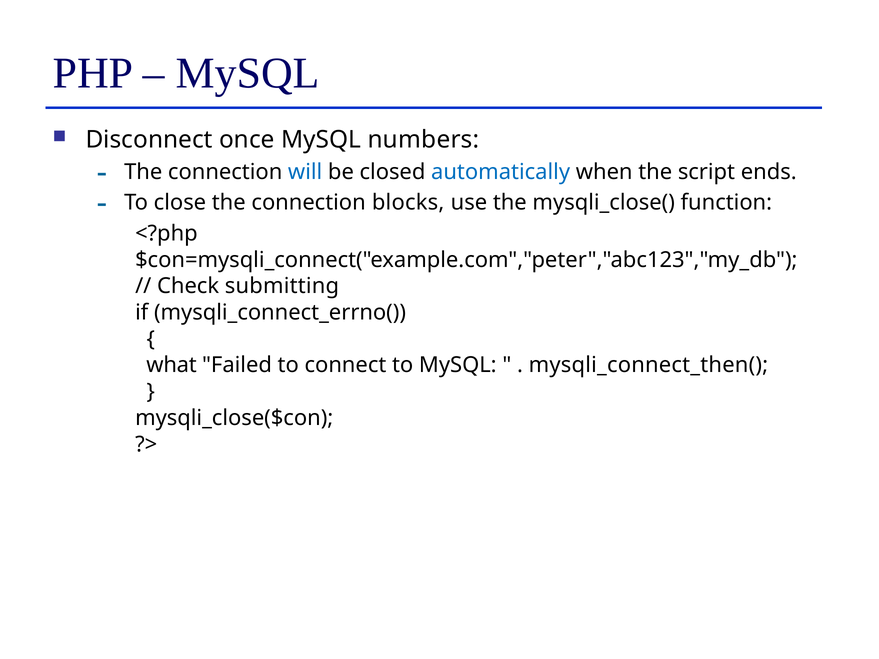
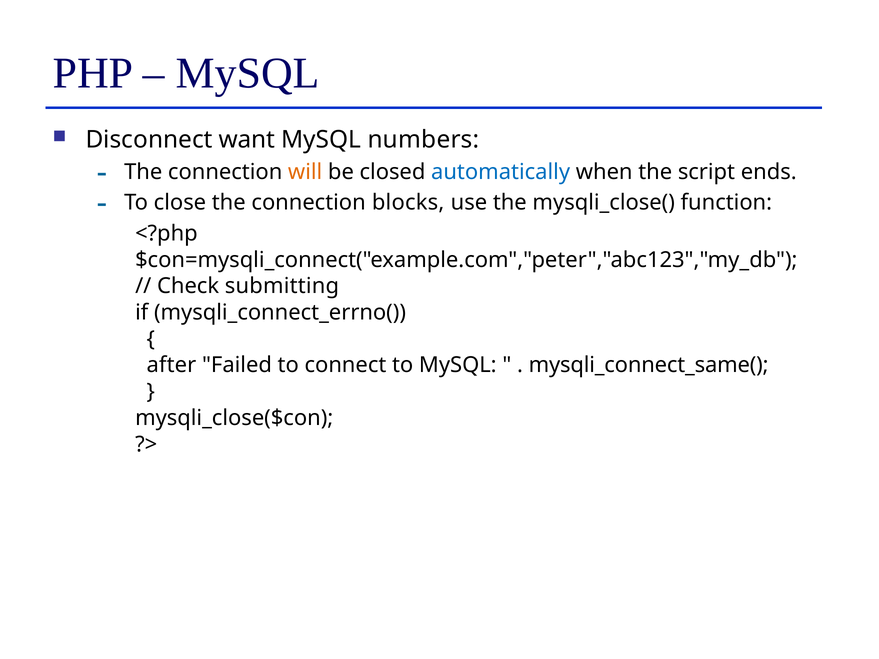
once: once -> want
will colour: blue -> orange
what: what -> after
mysqli_connect_then(: mysqli_connect_then( -> mysqli_connect_same(
